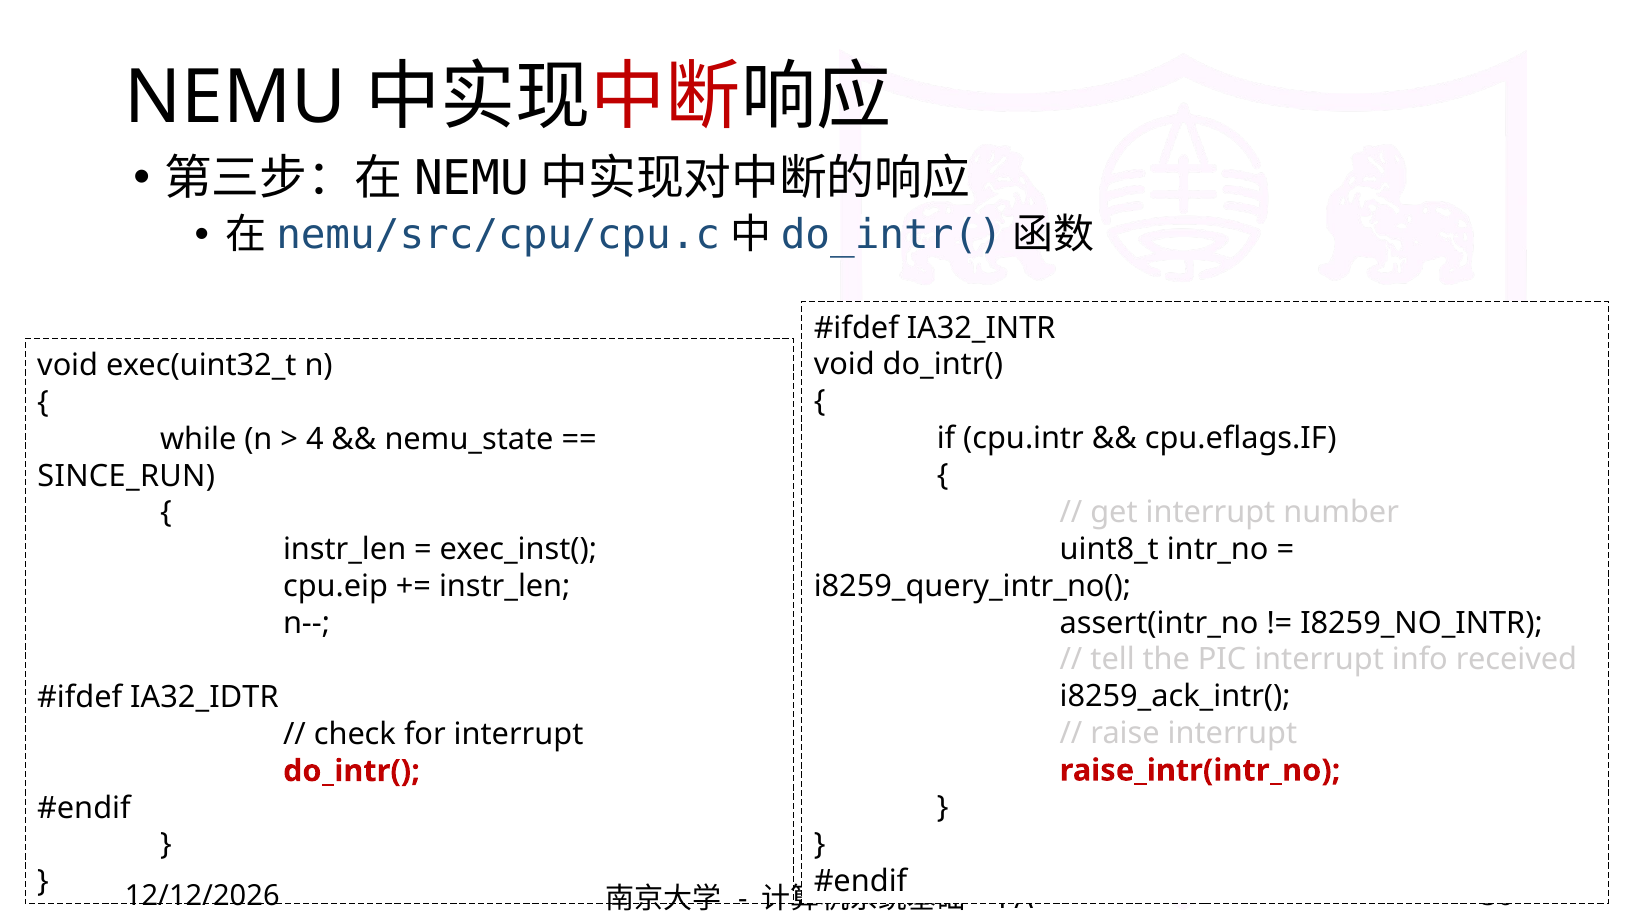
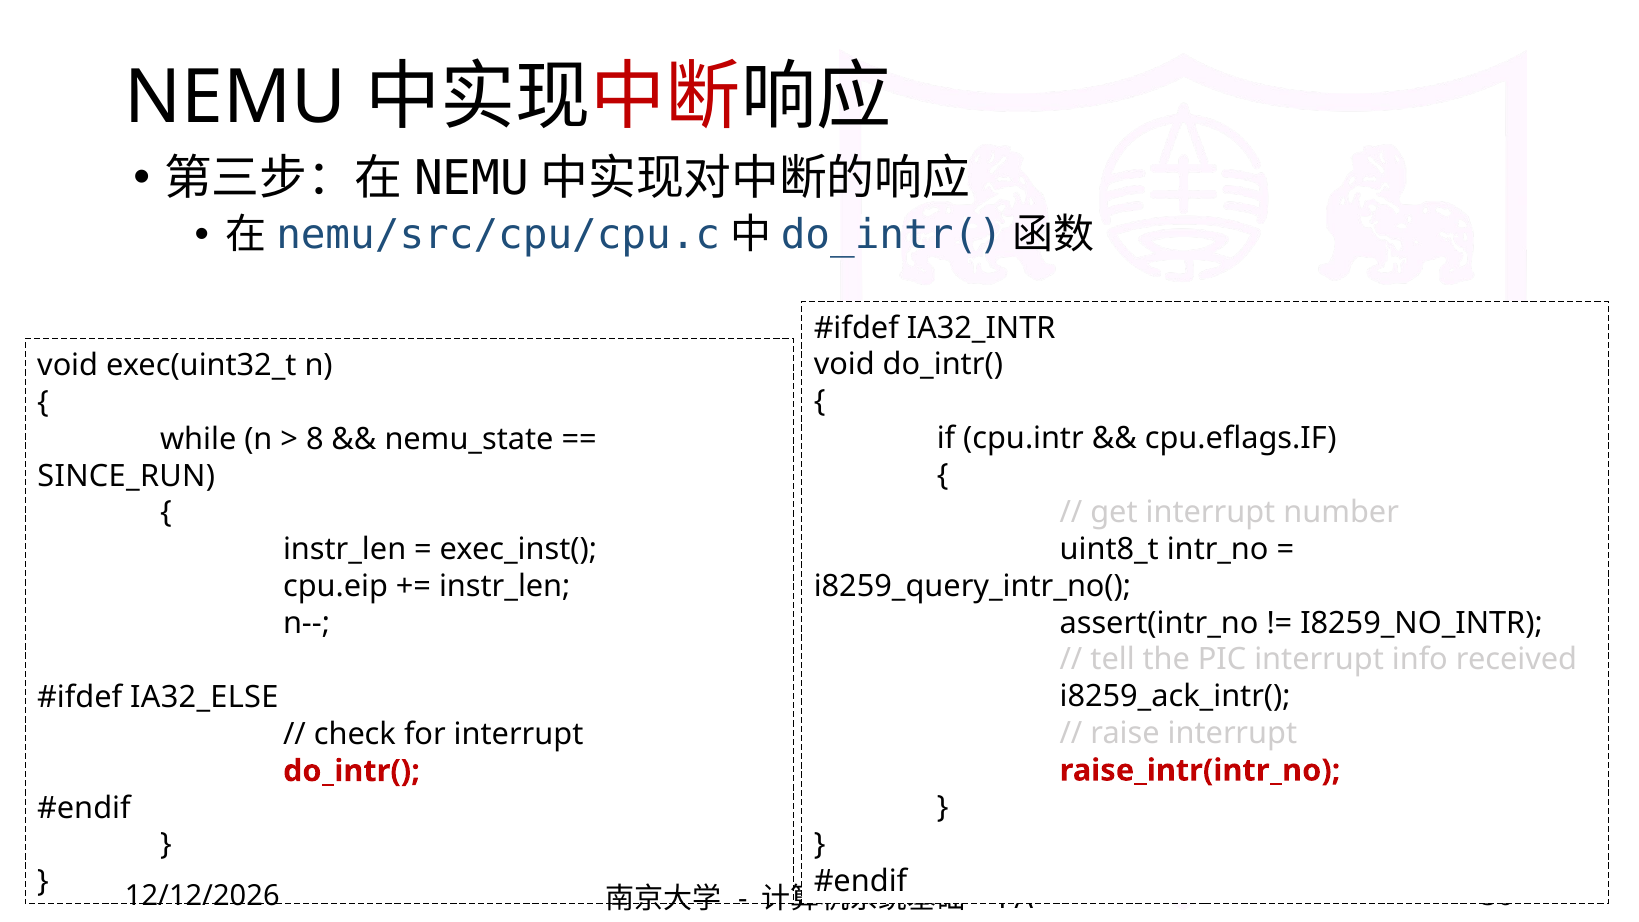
4: 4 -> 8
IA32_IDTR: IA32_IDTR -> IA32_ELSE
